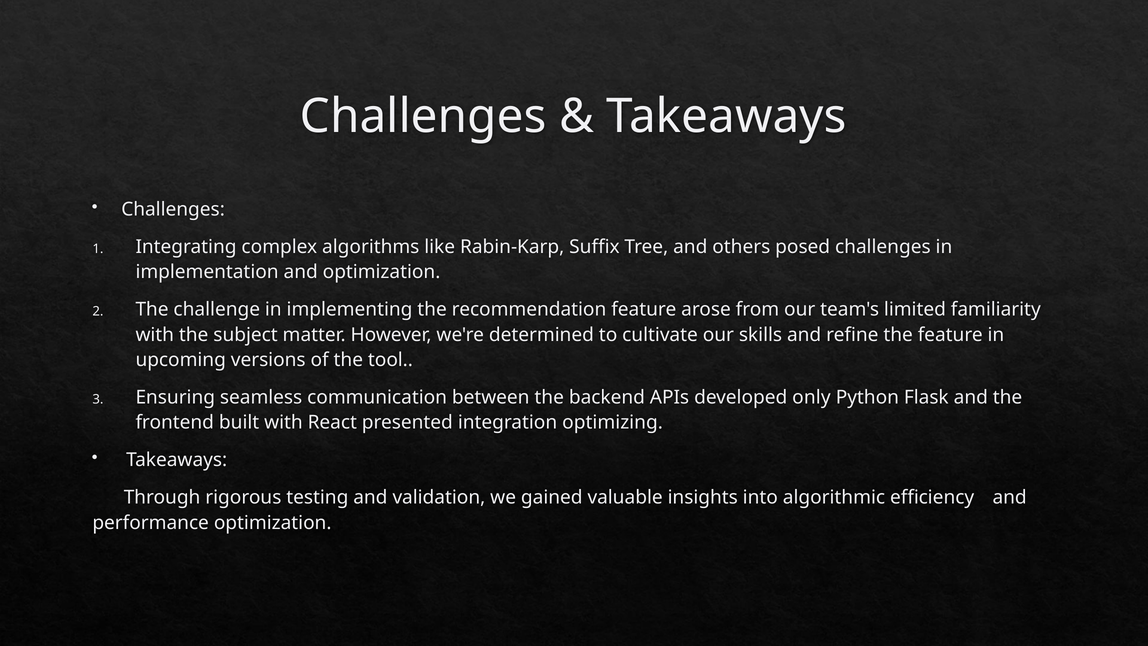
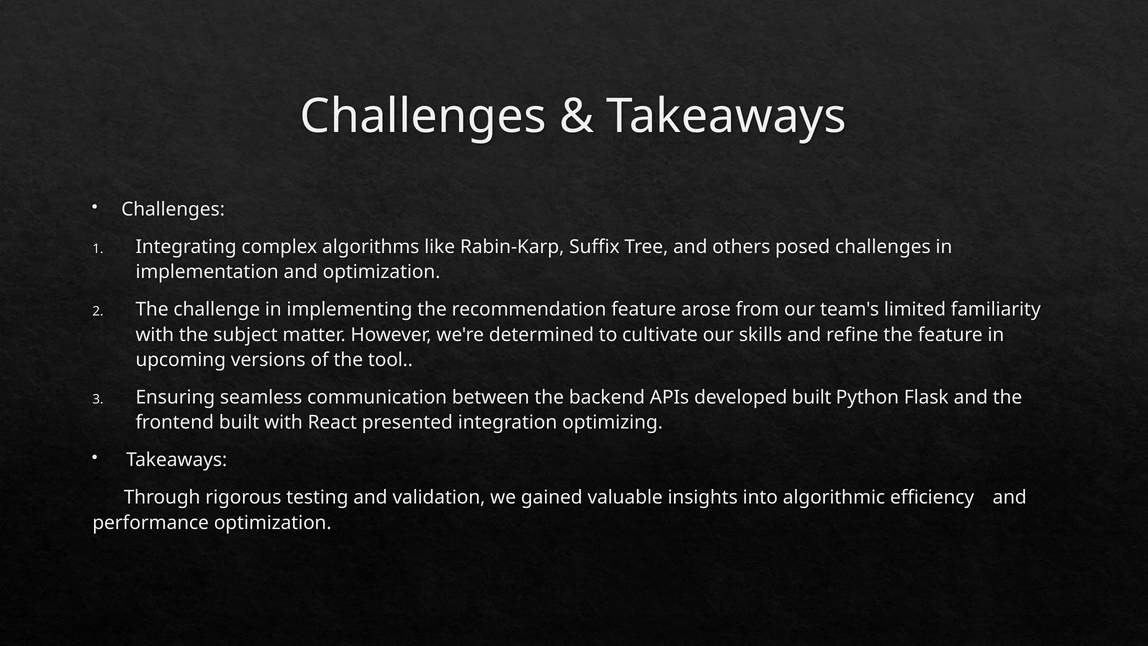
developed only: only -> built
